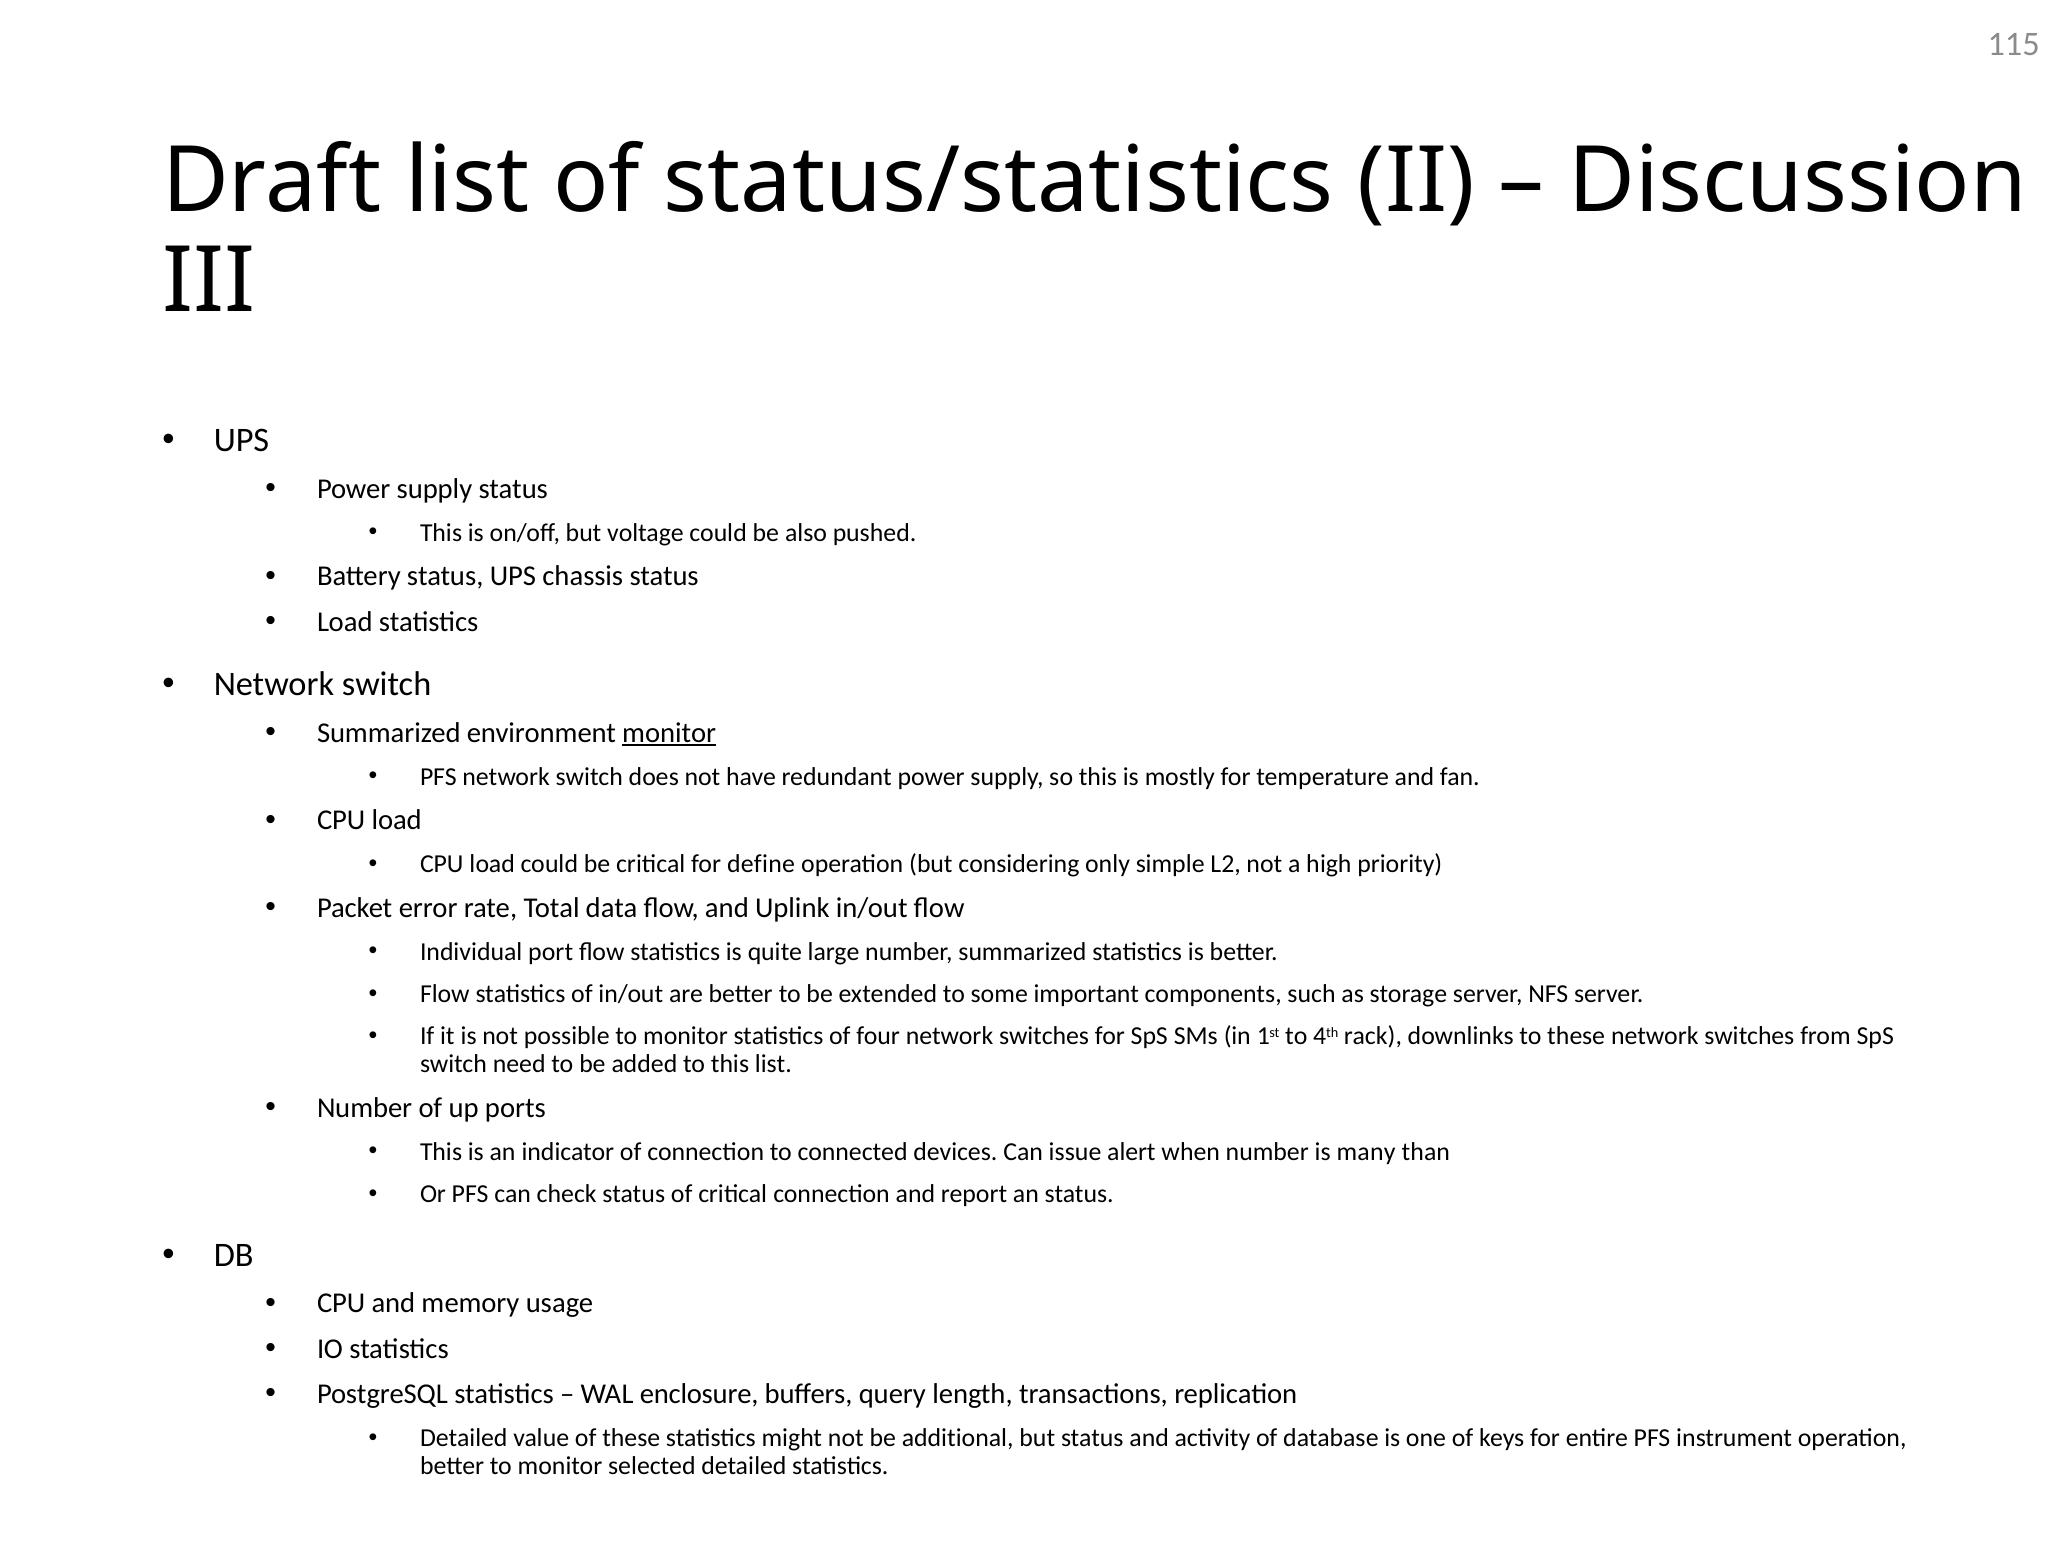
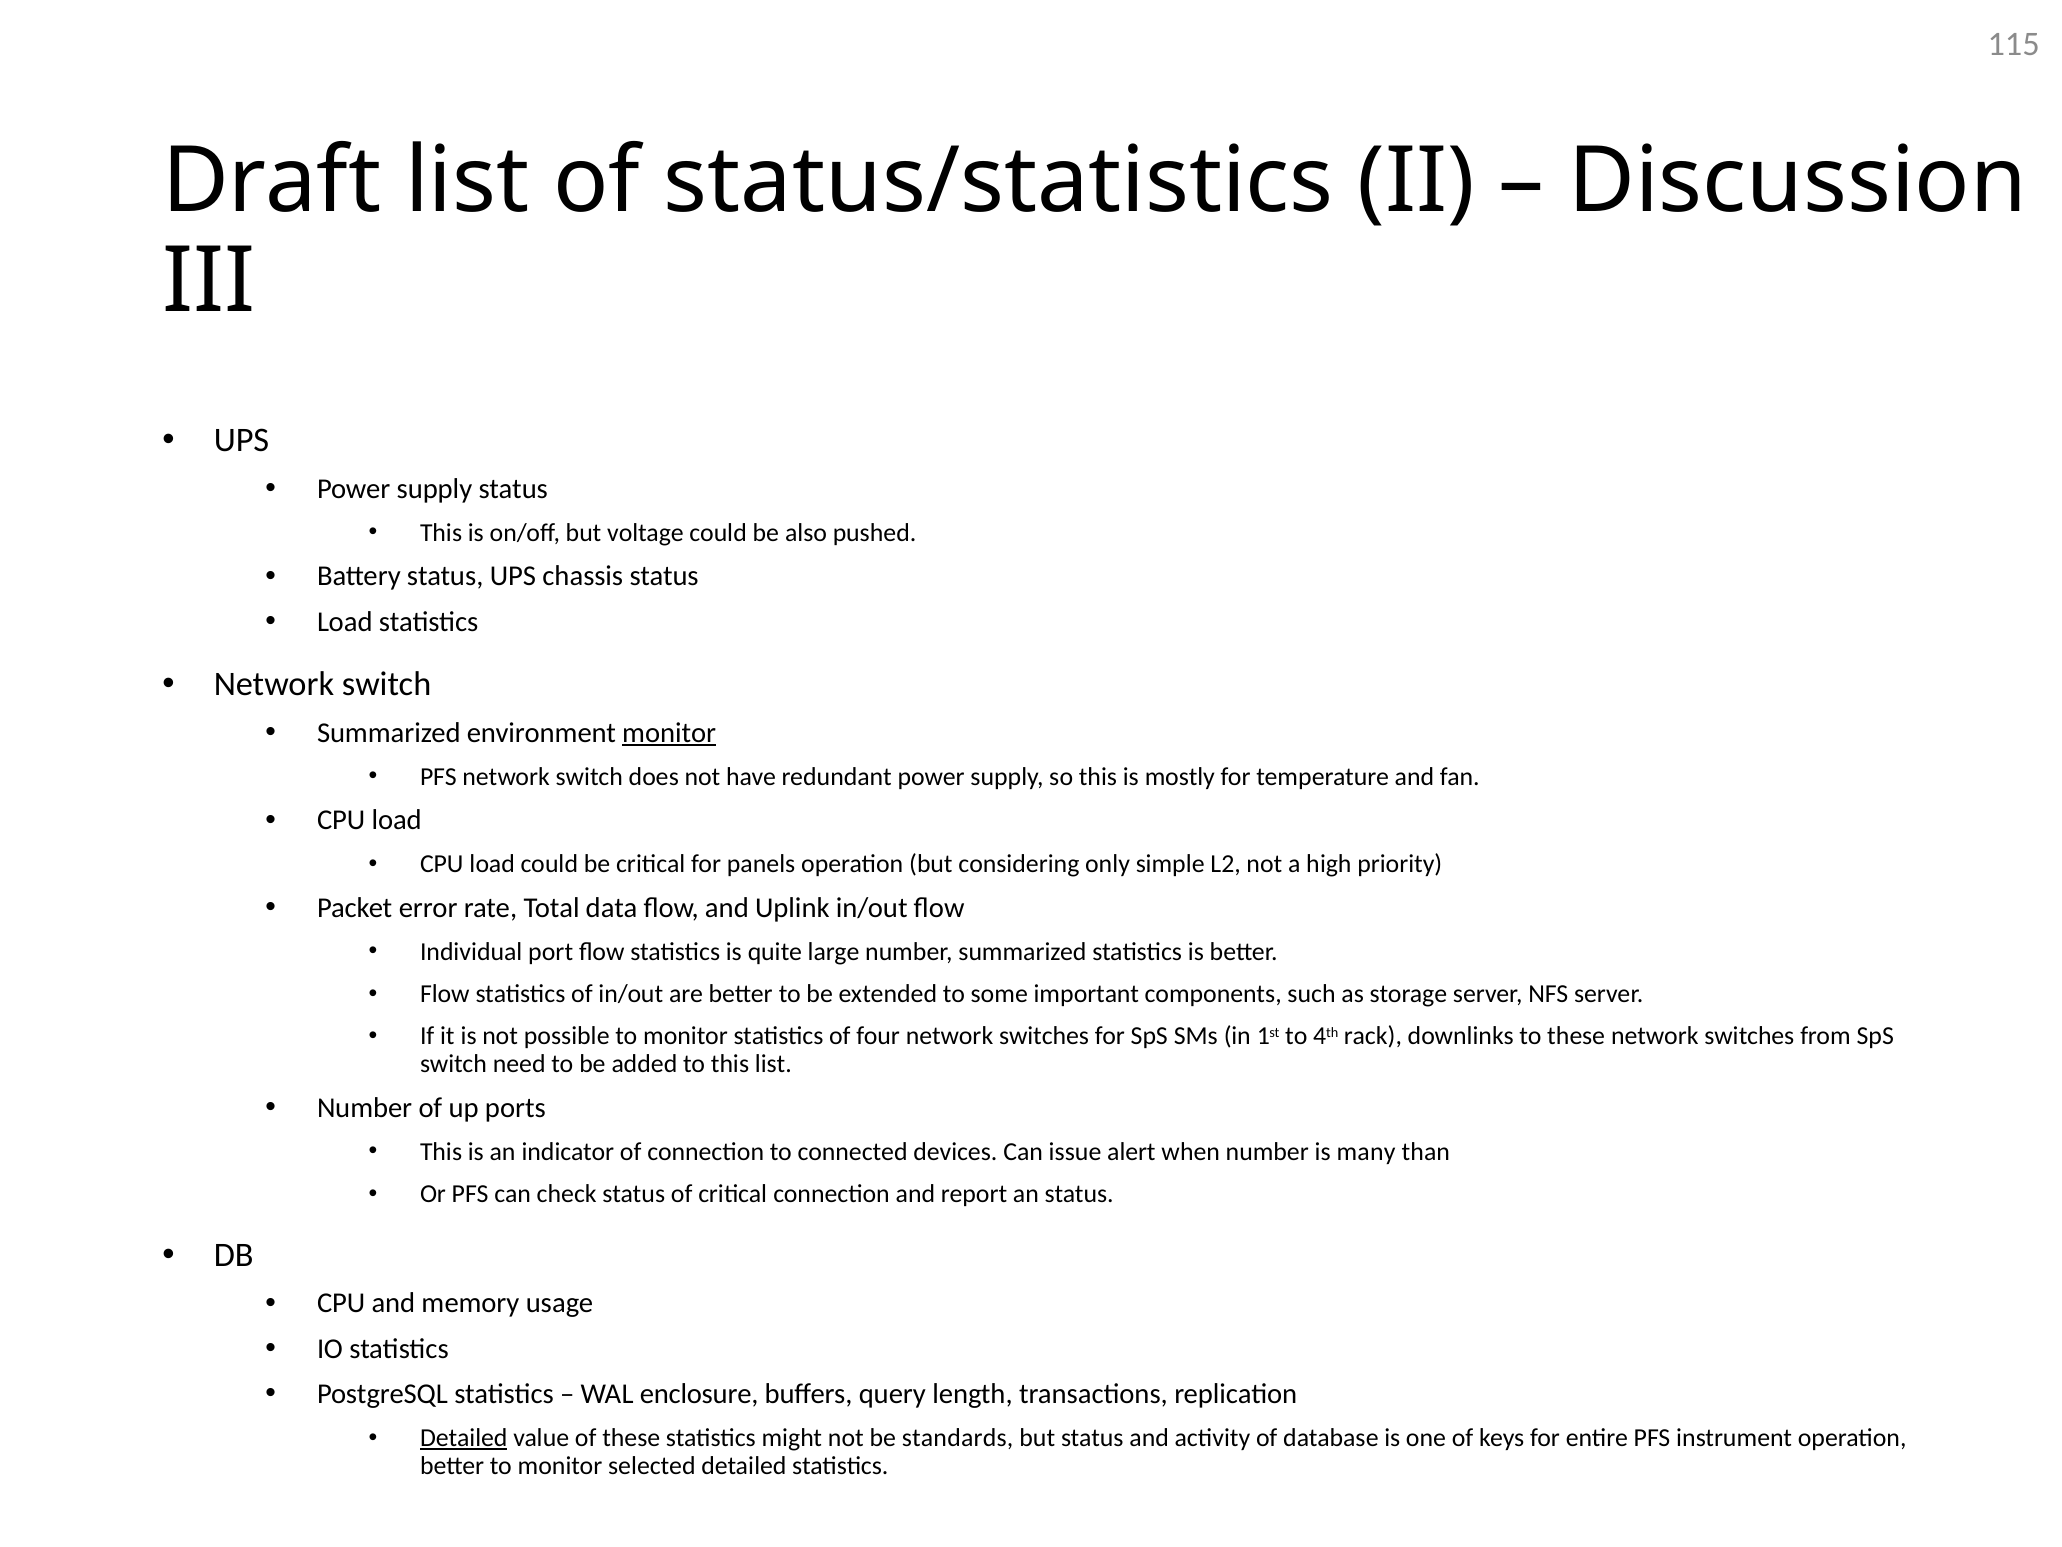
define: define -> panels
Detailed at (464, 1437) underline: none -> present
additional: additional -> standards
